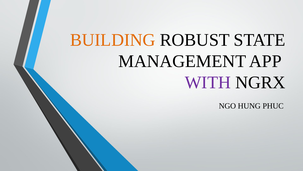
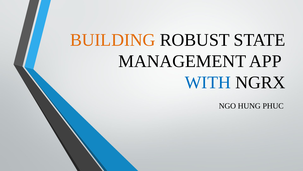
WITH colour: purple -> blue
